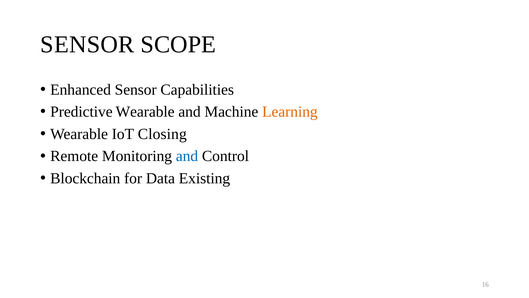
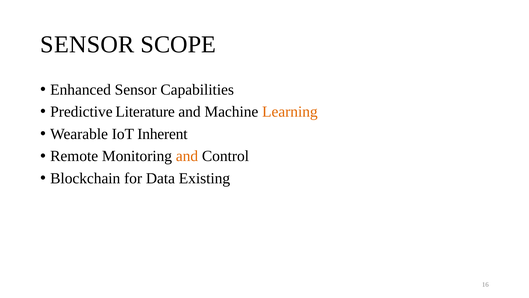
Predictive Wearable: Wearable -> Literature
Closing: Closing -> Inherent
and at (187, 156) colour: blue -> orange
